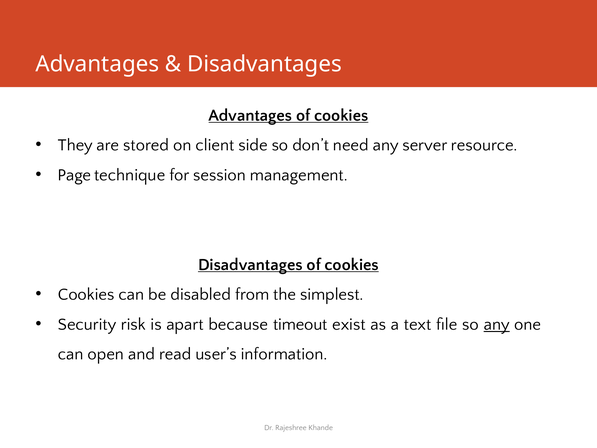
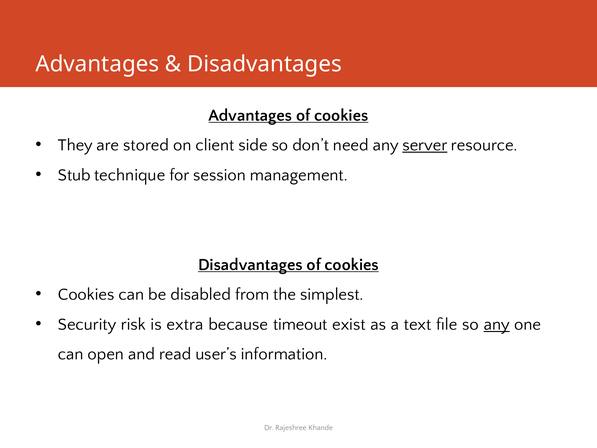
server underline: none -> present
Page: Page -> Stub
apart: apart -> extra
